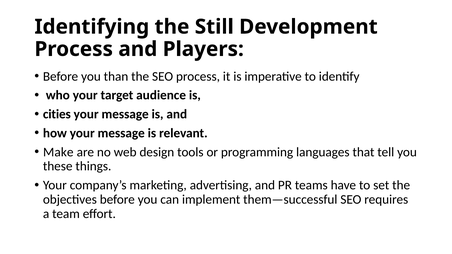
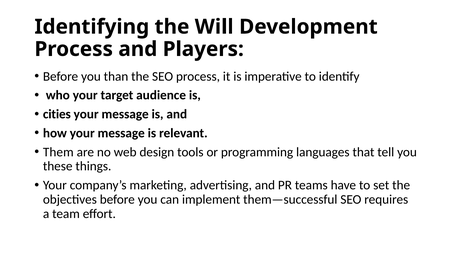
Still: Still -> Will
Make: Make -> Them
